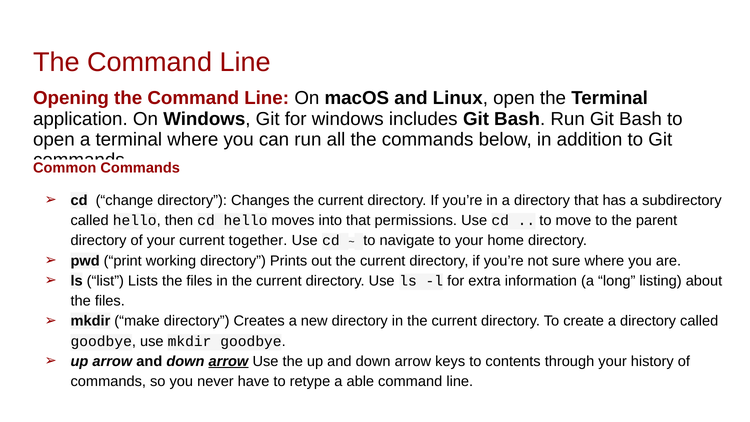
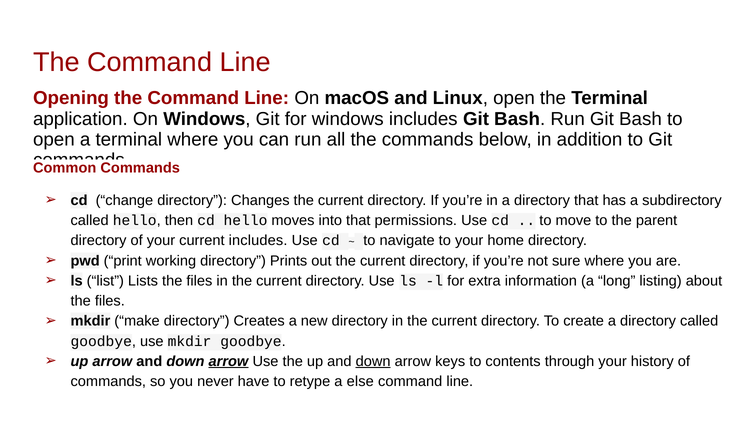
current together: together -> includes
down at (373, 361) underline: none -> present
able: able -> else
